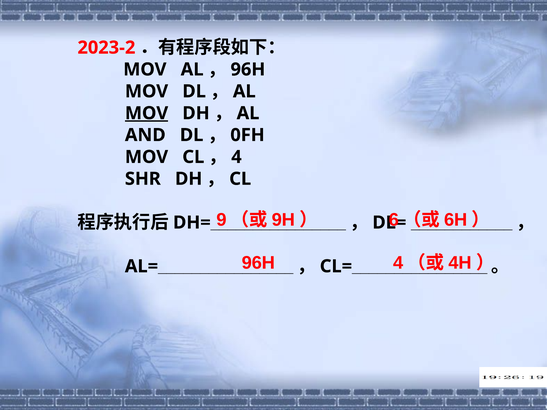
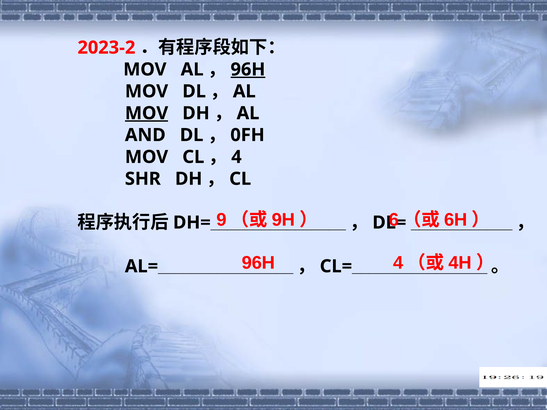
96H at (248, 70) underline: none -> present
